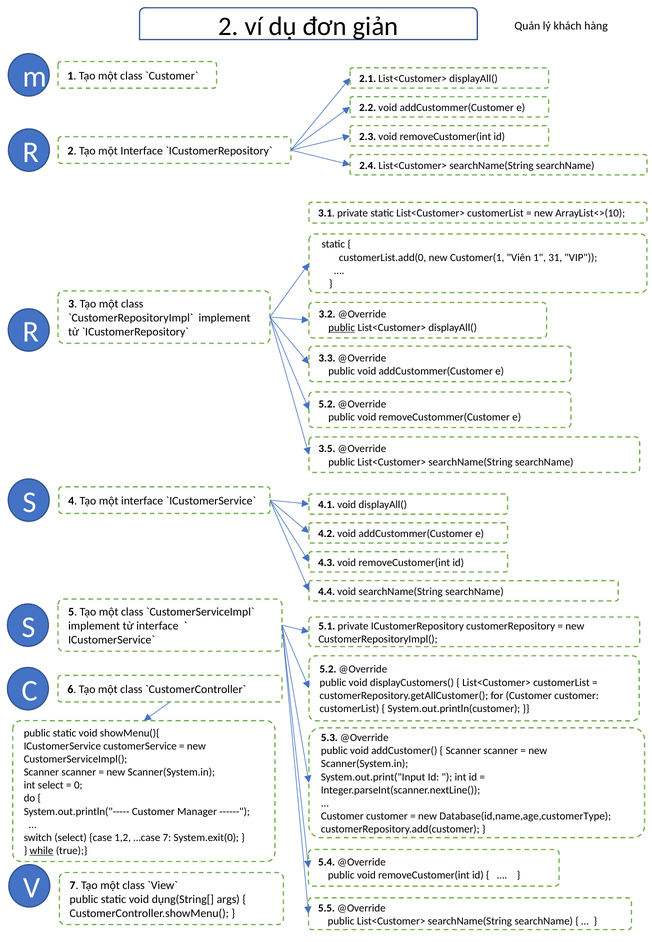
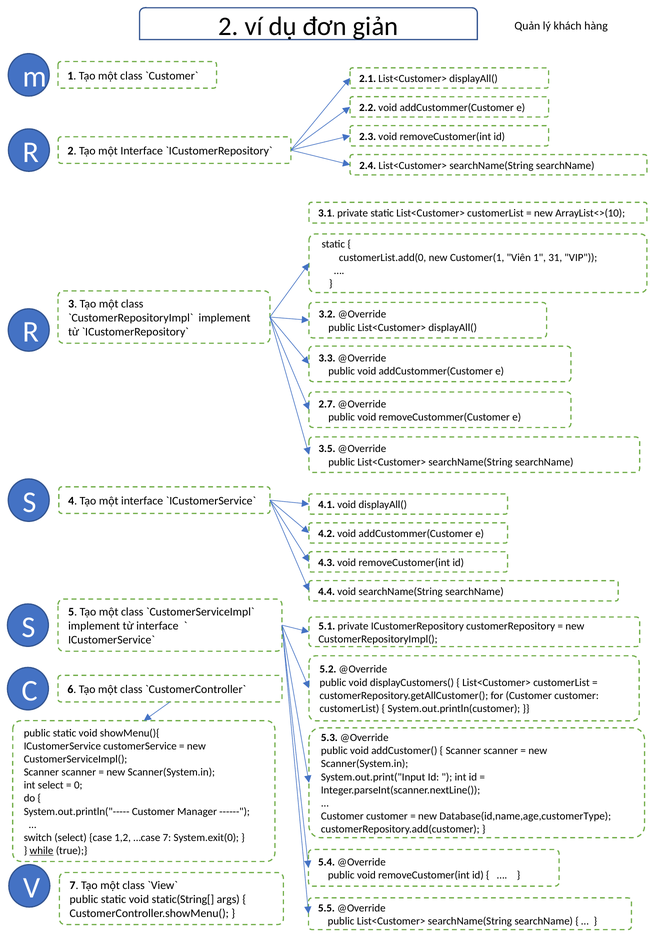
public at (342, 327) underline: present -> none
5.2 at (327, 404): 5.2 -> 2.7
dụng(String[: dụng(String[ -> static(String[
